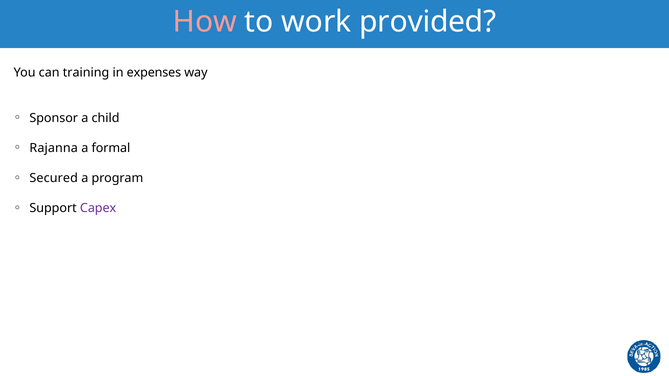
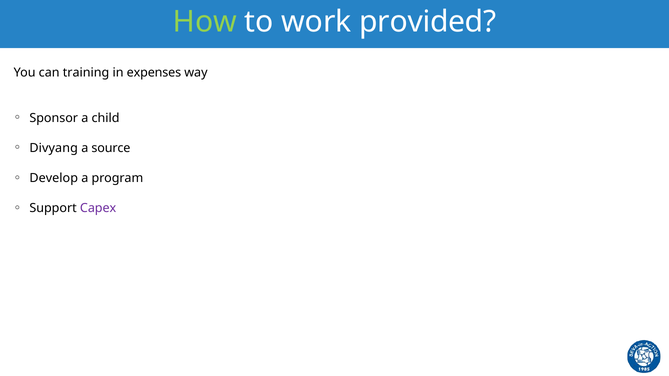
How colour: pink -> light green
Rajanna: Rajanna -> Divyang
formal: formal -> source
Secured: Secured -> Develop
